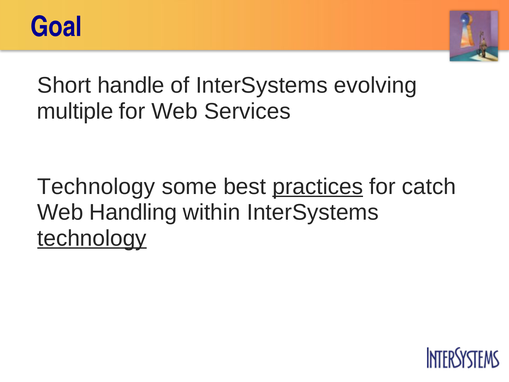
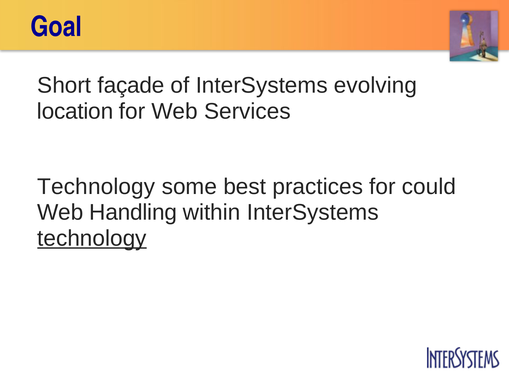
handle: handle -> façade
multiple: multiple -> location
practices underline: present -> none
catch: catch -> could
